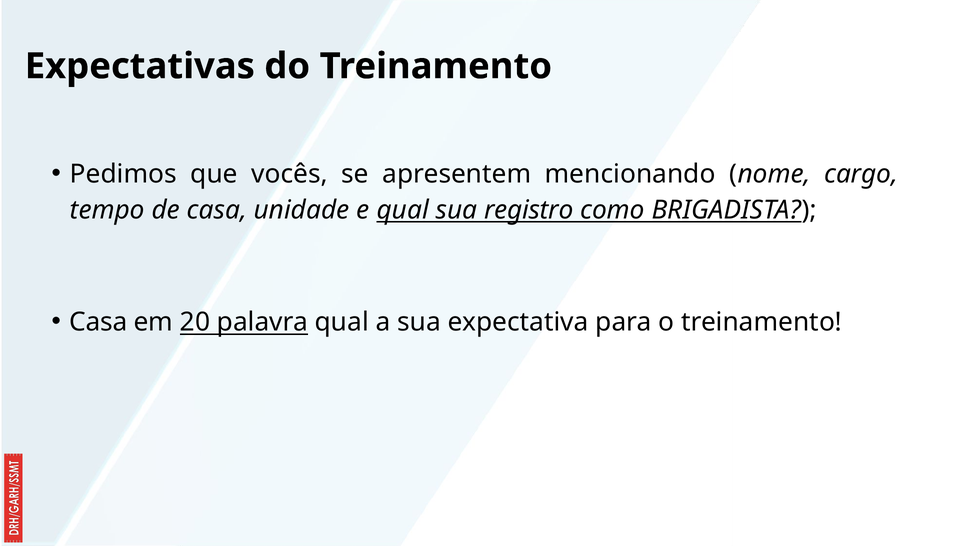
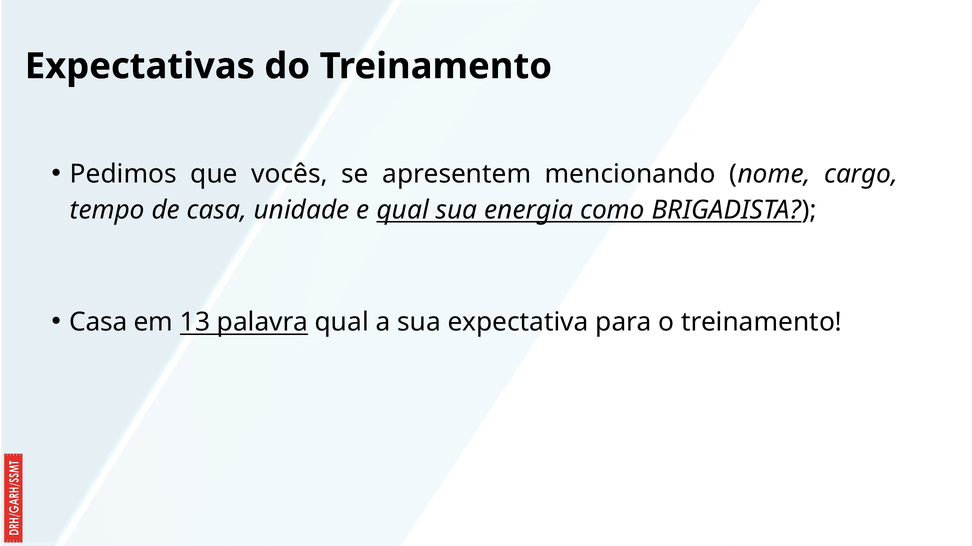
registro: registro -> energia
20: 20 -> 13
